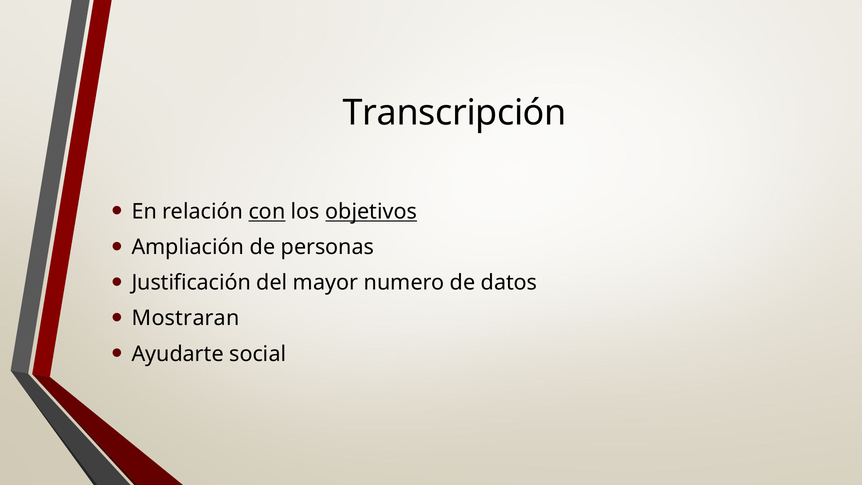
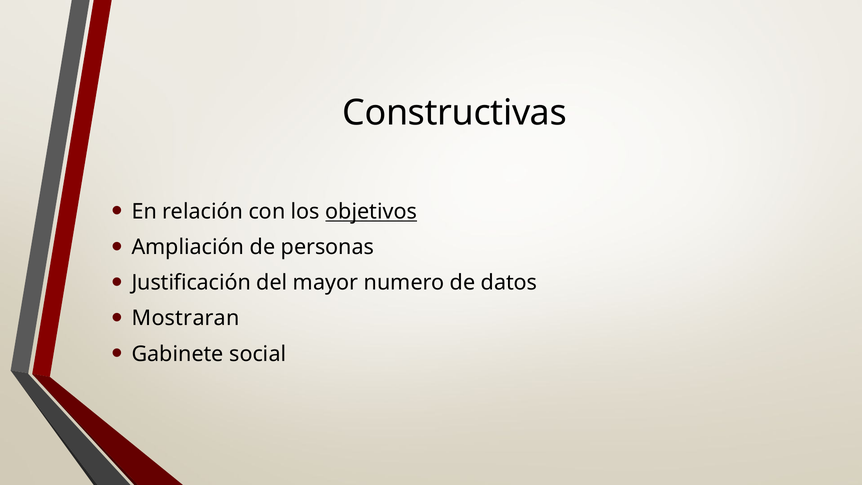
Transcripción: Transcripción -> Constructivas
con underline: present -> none
Ayudarte: Ayudarte -> Gabinete
